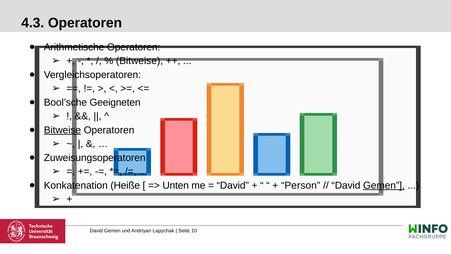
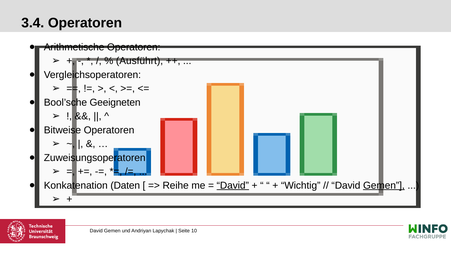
4.3: 4.3 -> 3.4
Bitweise at (140, 61): Bitweise -> Ausführt
Bitweise at (62, 130) underline: present -> none
Heiße: Heiße -> Daten
Unten: Unten -> Reihe
David at (233, 185) underline: none -> present
Person: Person -> Wichtig
